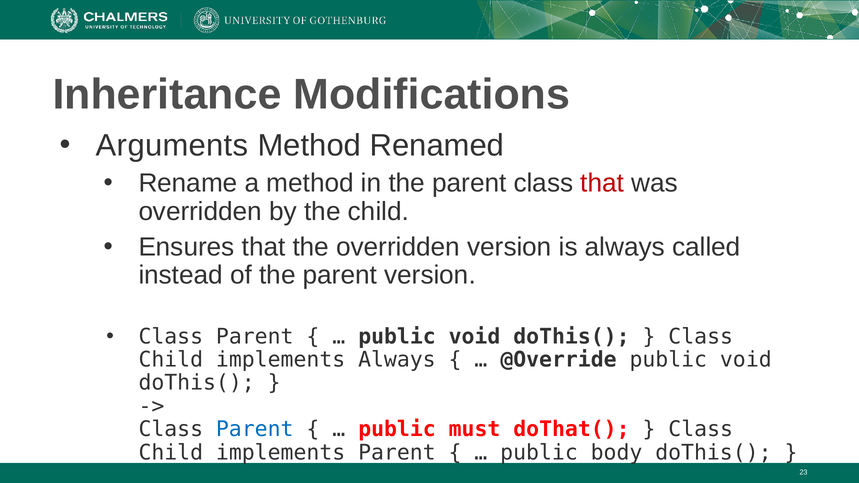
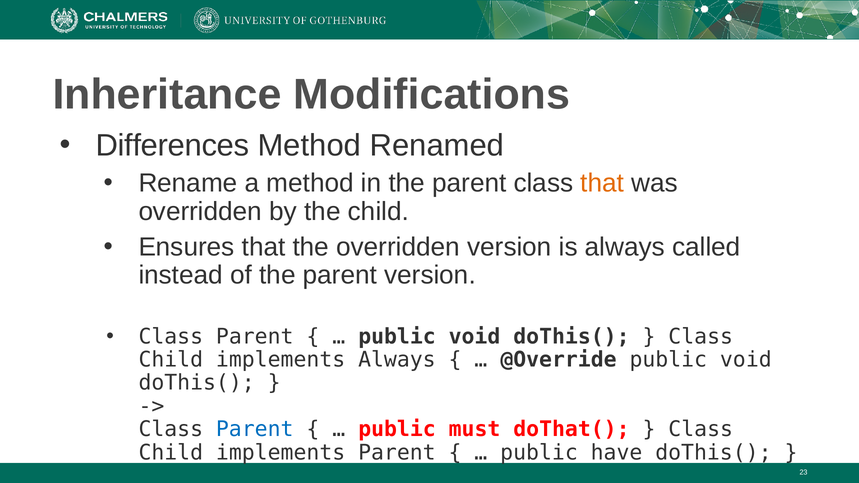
Arguments: Arguments -> Differences
that at (602, 183) colour: red -> orange
body: body -> have
